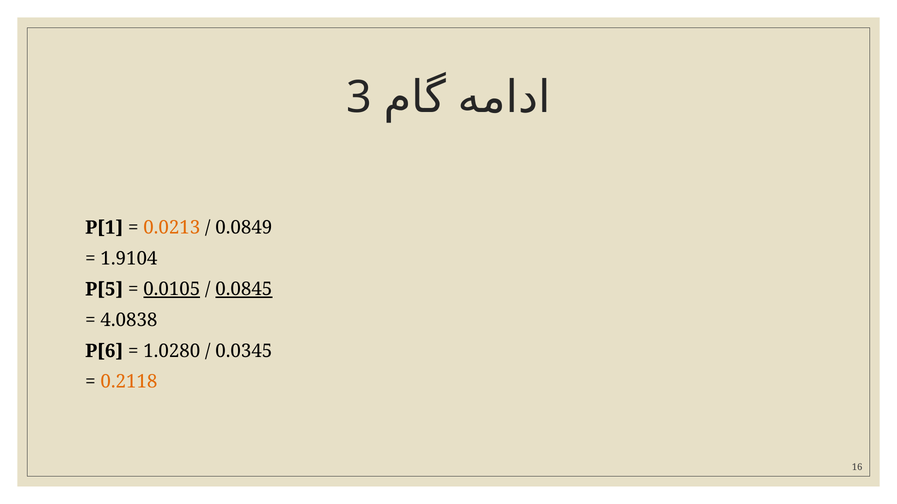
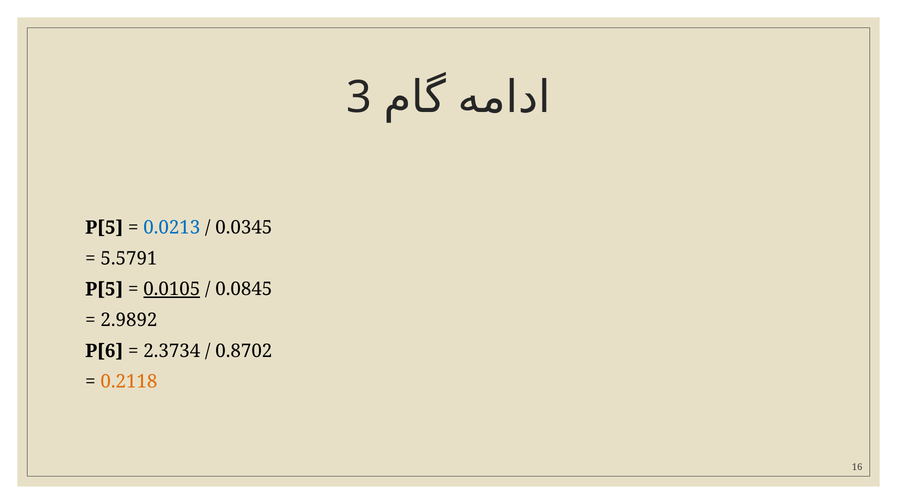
P[1 at (104, 228): P[1 -> P[5
0.0213 colour: orange -> blue
0.0849: 0.0849 -> 0.0345
1.9104: 1.9104 -> 5.5791
0.0845 underline: present -> none
4.0838: 4.0838 -> 2.9892
1.0280: 1.0280 -> 2.3734
0.0345: 0.0345 -> 0.8702
